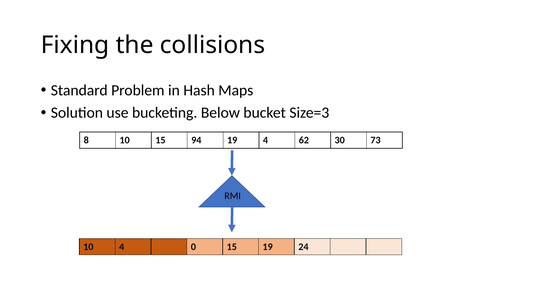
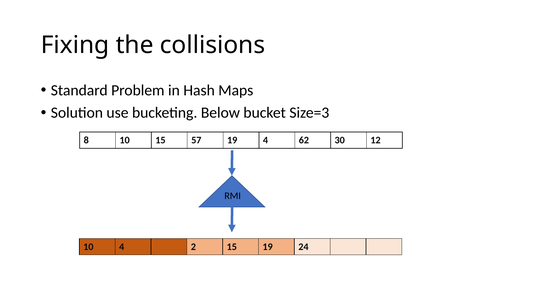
94: 94 -> 57
73: 73 -> 12
0: 0 -> 2
